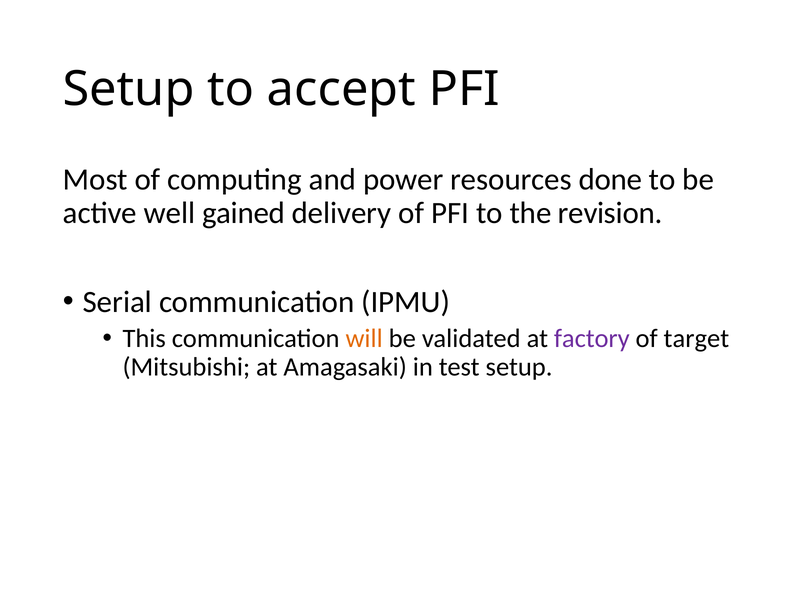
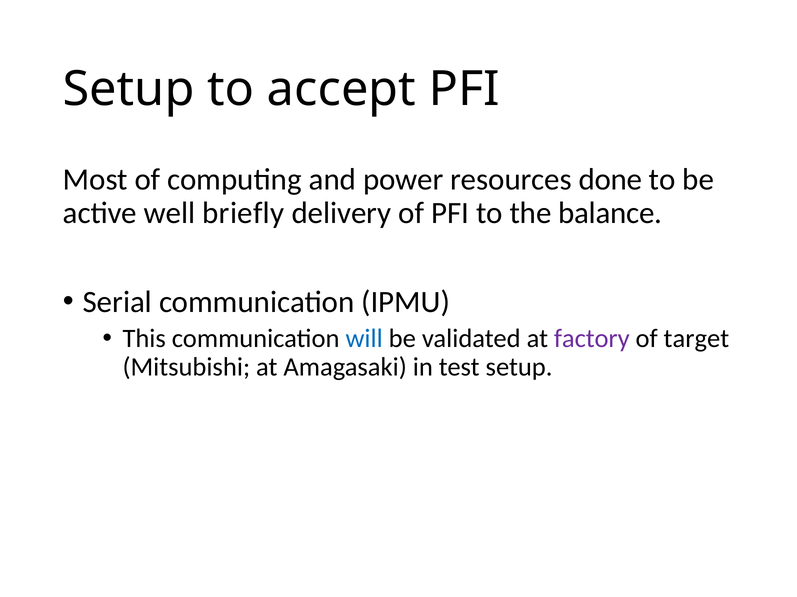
gained: gained -> briefly
revision: revision -> balance
will colour: orange -> blue
